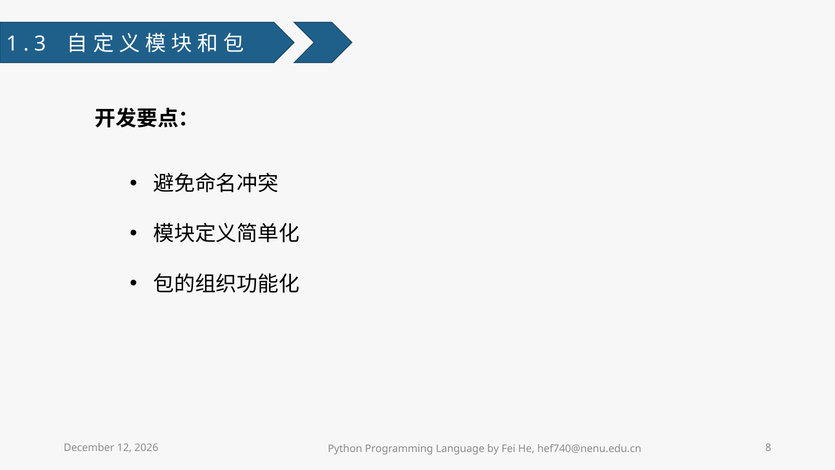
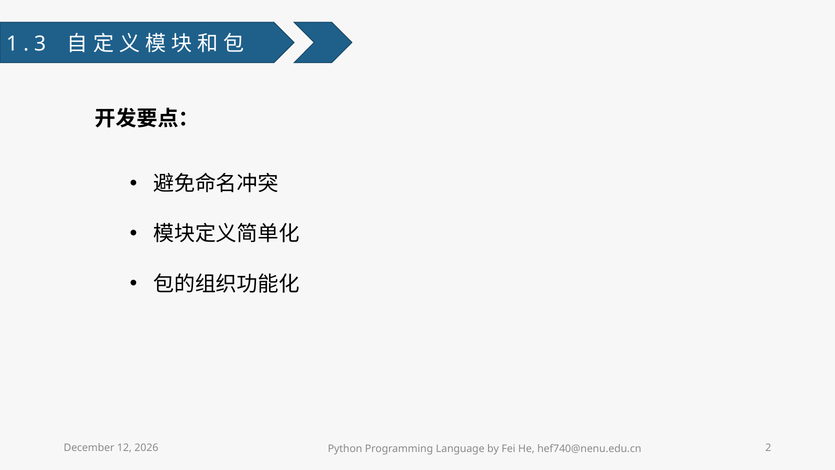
8: 8 -> 2
